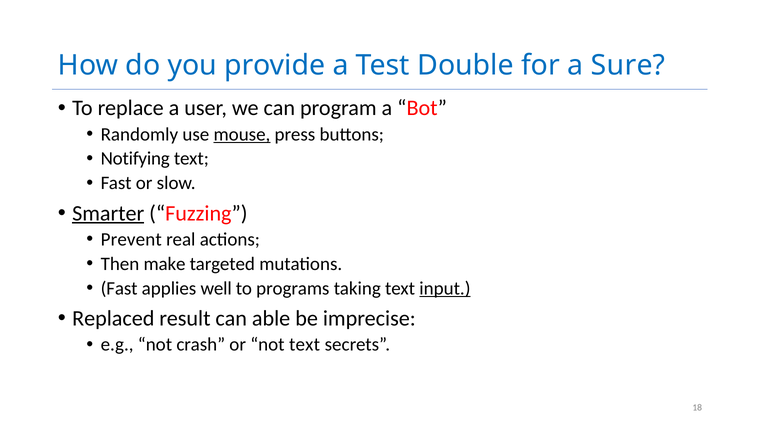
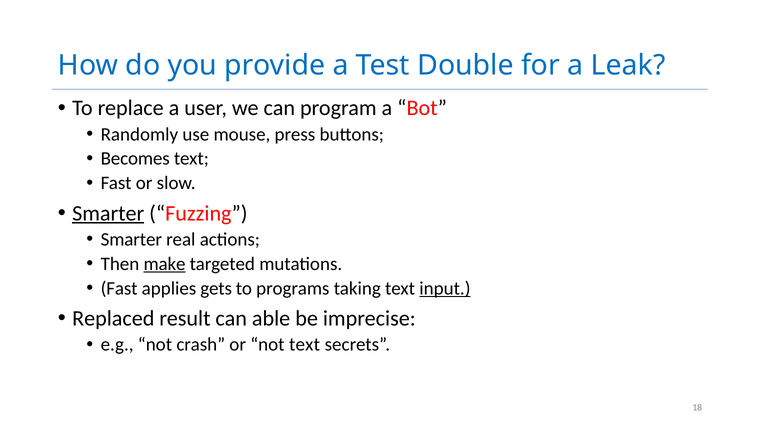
Sure: Sure -> Leak
mouse underline: present -> none
Notifying: Notifying -> Becomes
Prevent at (131, 240): Prevent -> Smarter
make underline: none -> present
well: well -> gets
